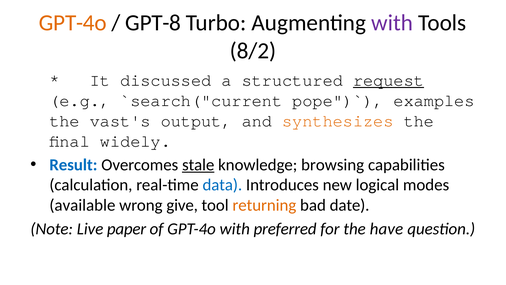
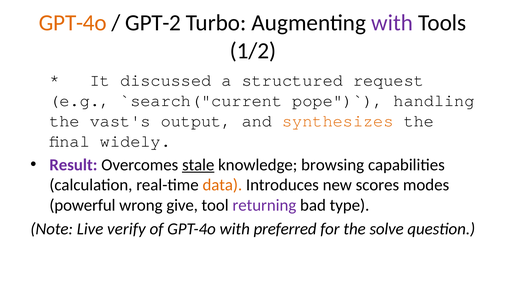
GPT-8: GPT-8 -> GPT-2
8/2: 8/2 -> 1/2
request underline: present -> none
examples: examples -> handling
Result colour: blue -> purple
data colour: blue -> orange
logical: logical -> scores
available: available -> powerful
returning colour: orange -> purple
date: date -> type
paper: paper -> verify
have: have -> solve
